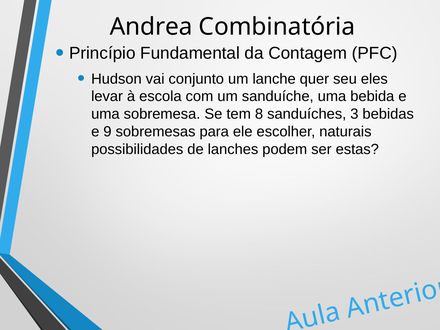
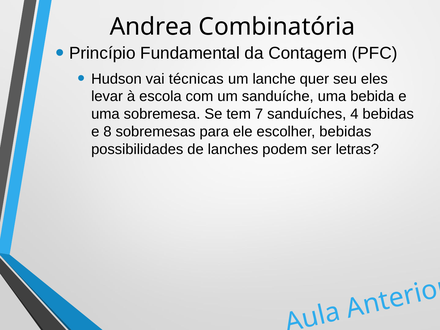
conjunto: conjunto -> técnicas
8: 8 -> 7
3: 3 -> 4
9: 9 -> 8
escolher naturais: naturais -> bebidas
estas: estas -> letras
